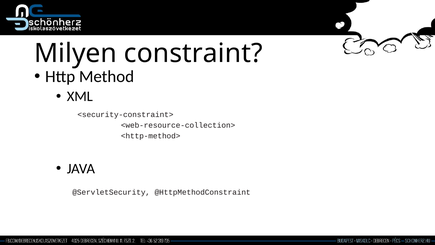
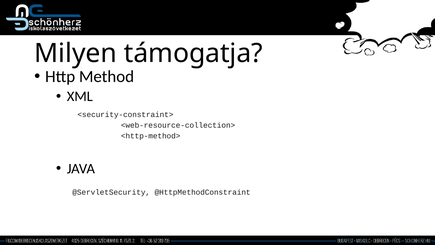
constraint: constraint -> támogatja
